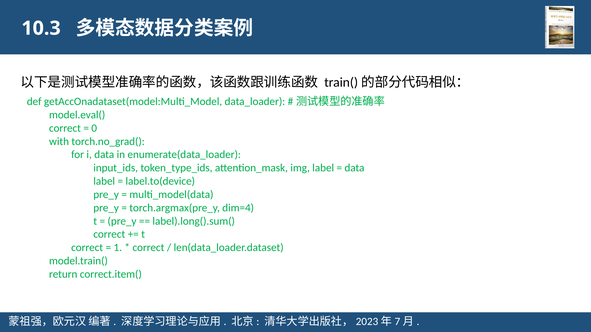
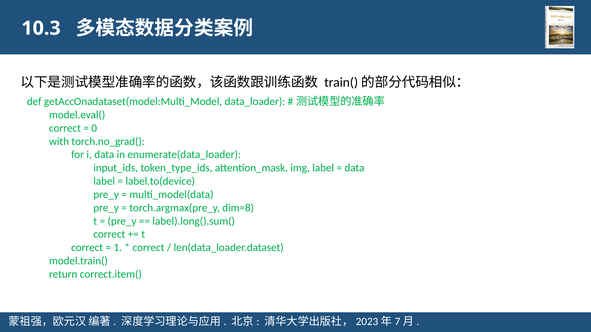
dim=4: dim=4 -> dim=8
